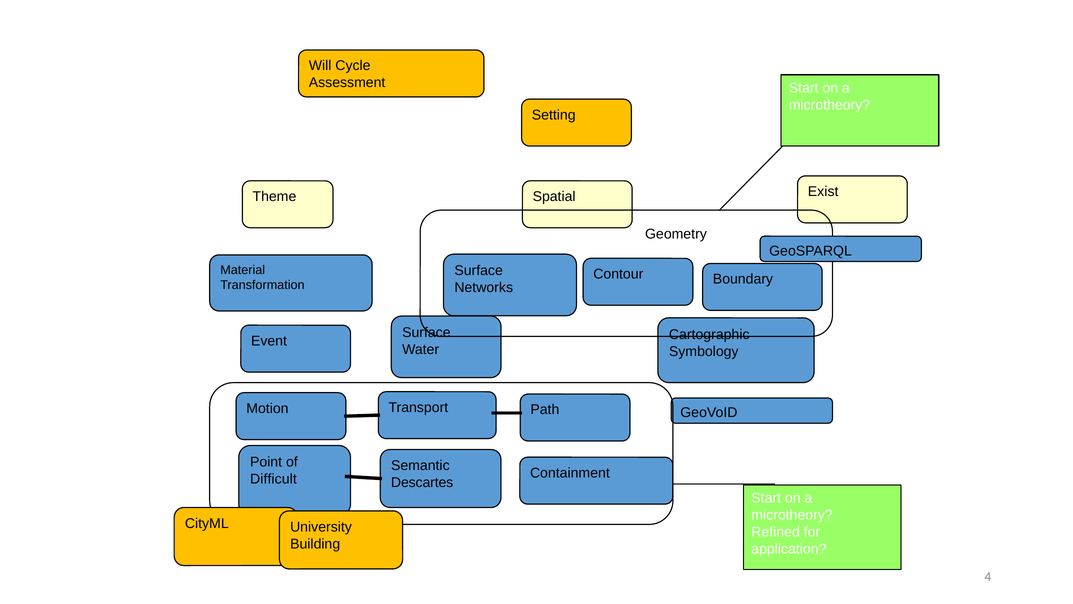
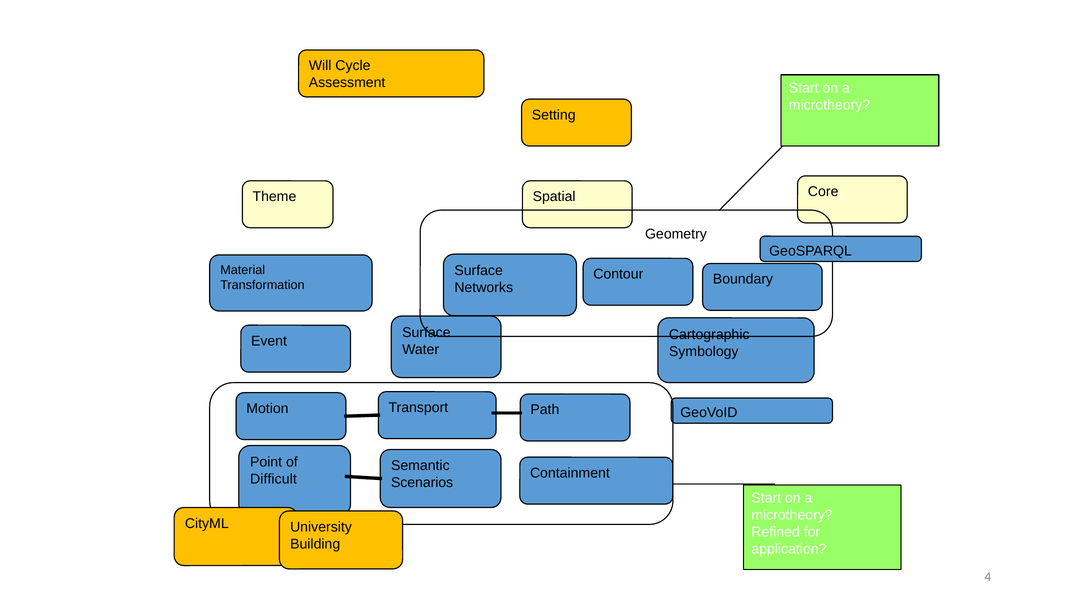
Exist: Exist -> Core
Descartes: Descartes -> Scenarios
